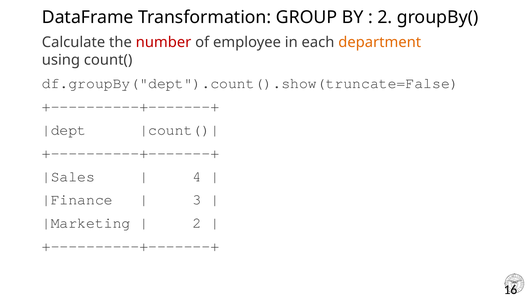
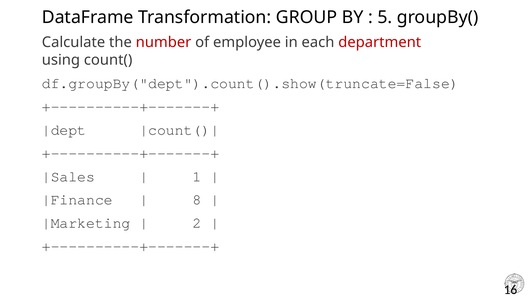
2 at (385, 17): 2 -> 5
department colour: orange -> red
4: 4 -> 1
3: 3 -> 8
